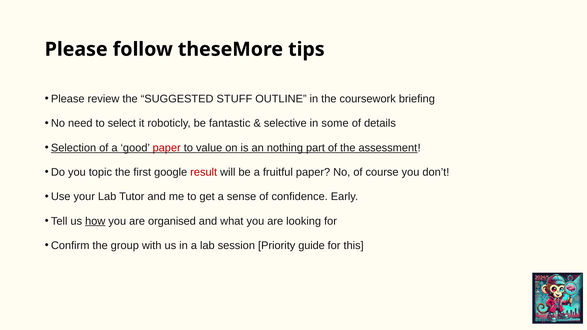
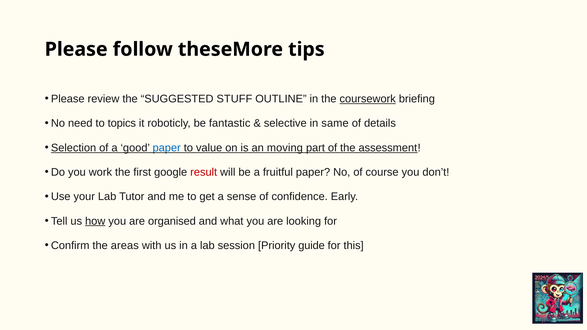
coursework underline: none -> present
select: select -> topics
some: some -> same
paper at (167, 148) colour: red -> blue
nothing: nothing -> moving
topic: topic -> work
group: group -> areas
